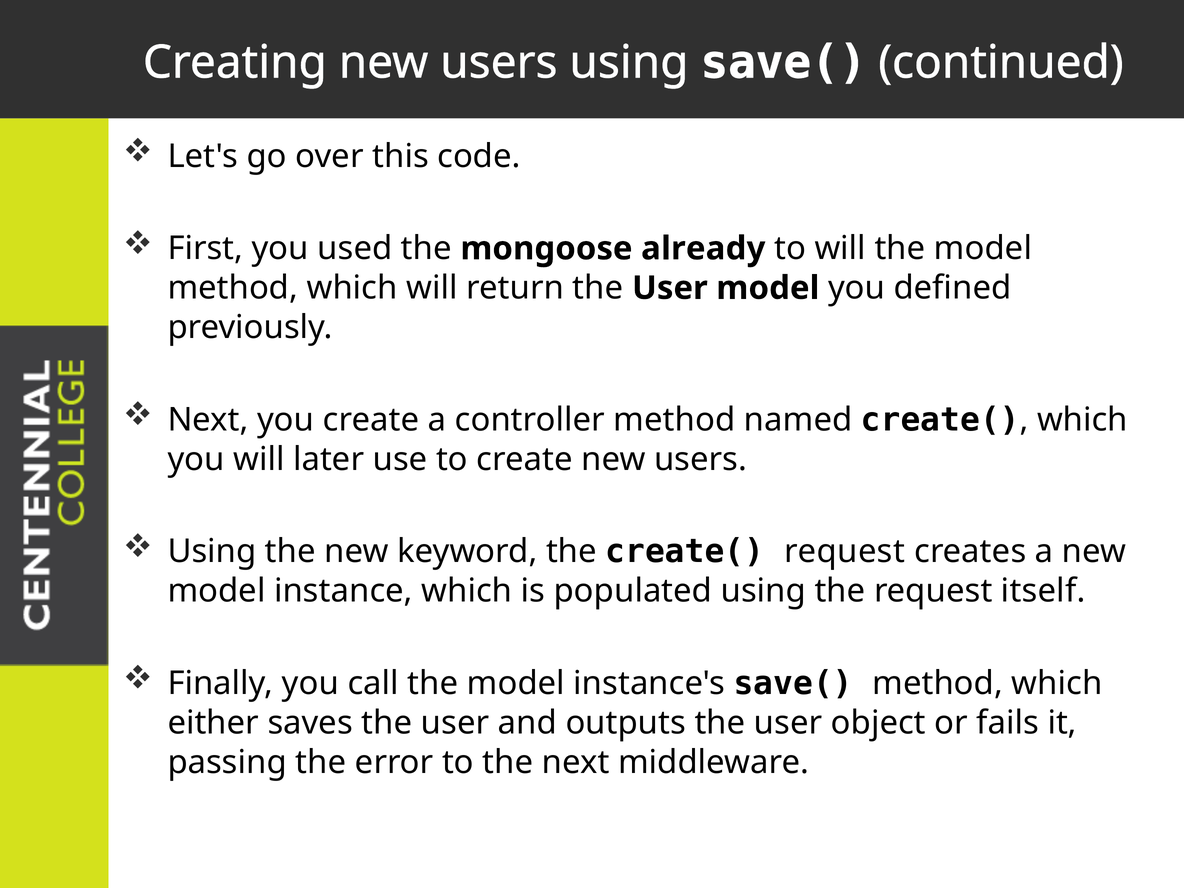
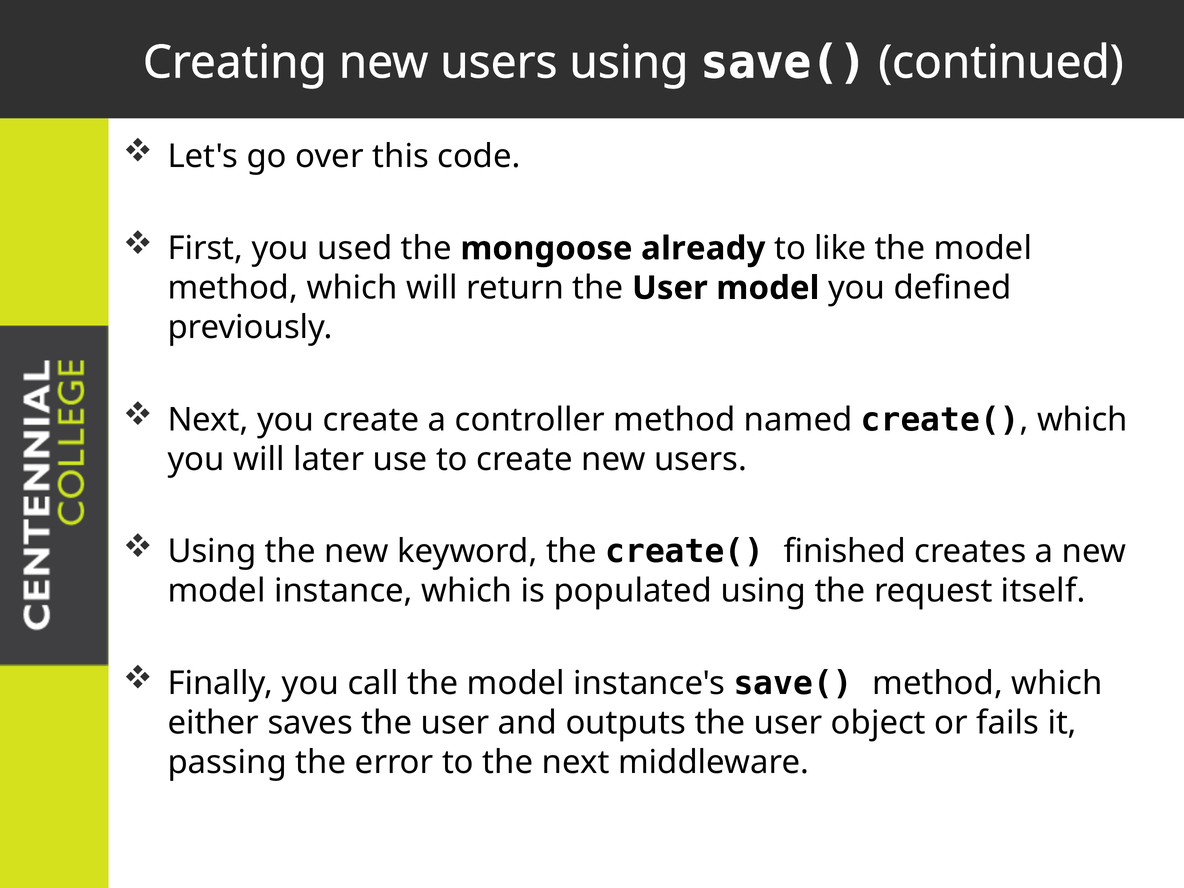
to will: will -> like
create( request: request -> finished
